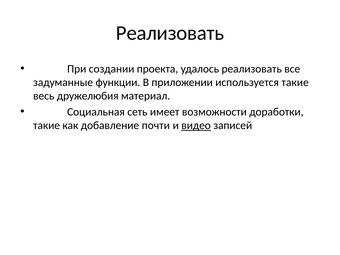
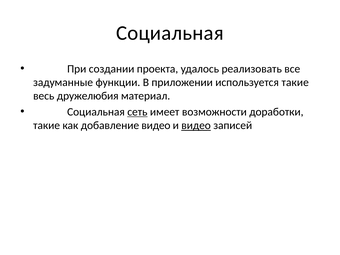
Реализовать at (170, 33): Реализовать -> Социальная
сеть underline: none -> present
добавление почти: почти -> видео
